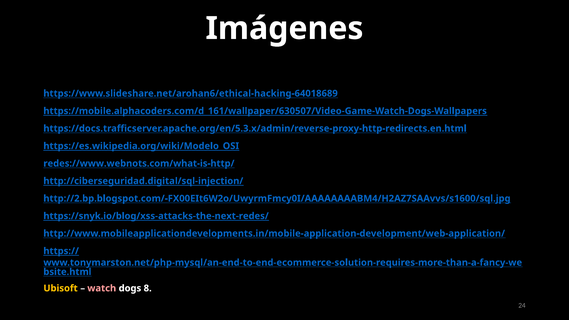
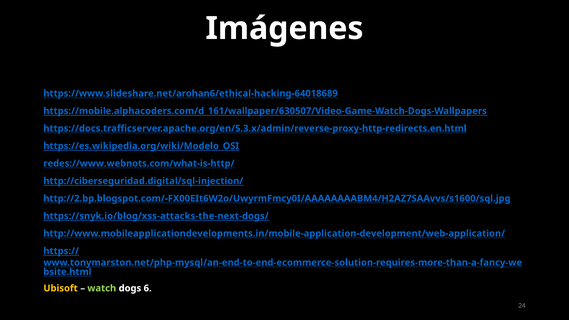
https://snyk.io/blog/xss-attacks-the-next-redes/: https://snyk.io/blog/xss-attacks-the-next-redes/ -> https://snyk.io/blog/xss-attacks-the-next-dogs/
watch colour: pink -> light green
8: 8 -> 6
